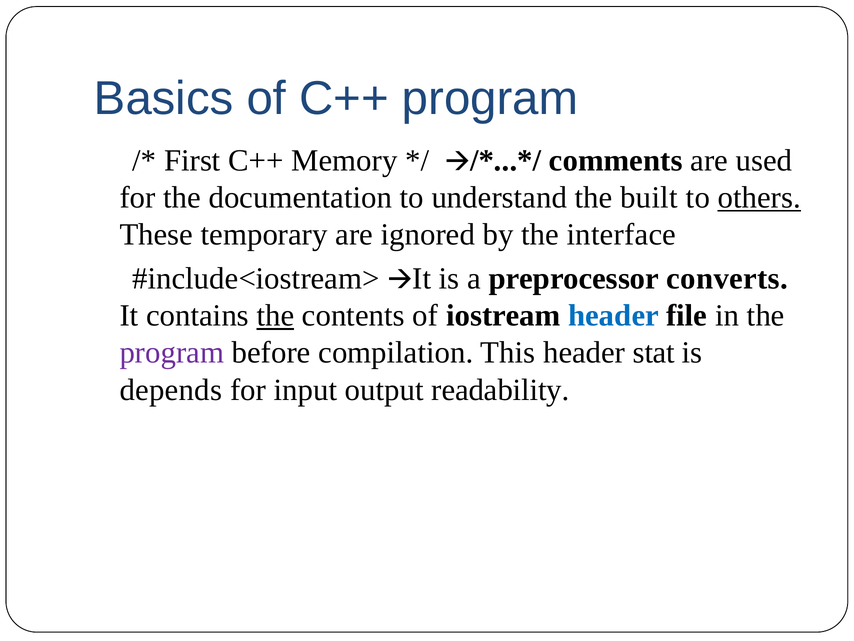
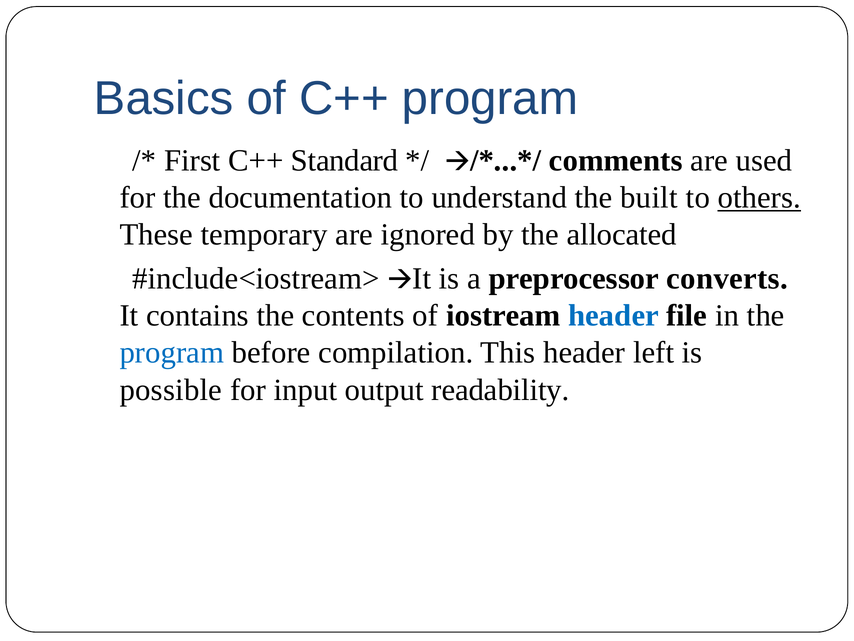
Memory: Memory -> Standard
interface: interface -> allocated
the at (275, 315) underline: present -> none
program at (172, 353) colour: purple -> blue
stat: stat -> left
depends: depends -> possible
